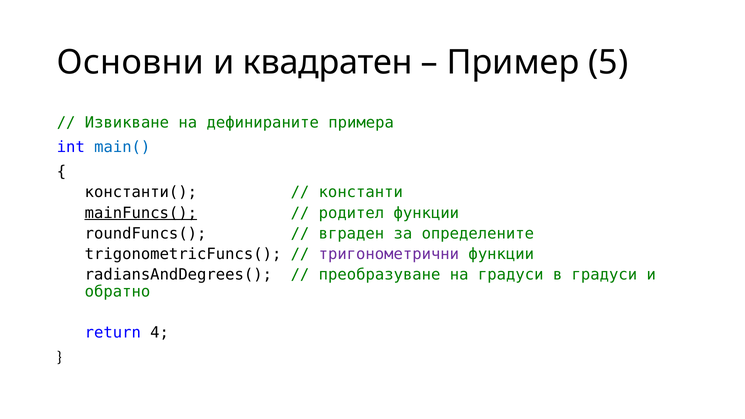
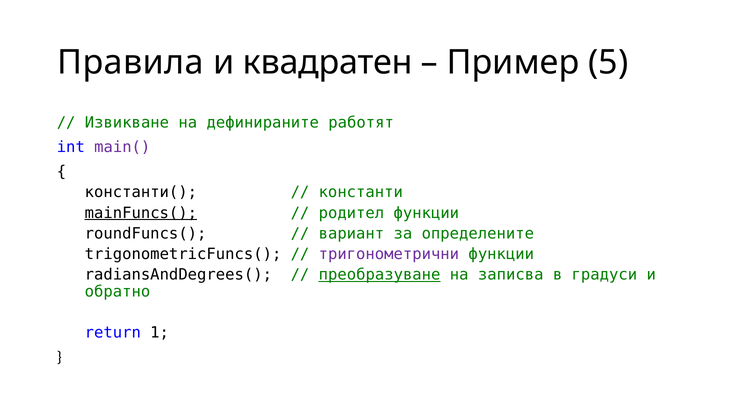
Основни: Основни -> Правила
примера: примера -> работят
main( colour: blue -> purple
вграден: вграден -> вариант
преобразуване underline: none -> present
на градуси: градуси -> записва
4: 4 -> 1
